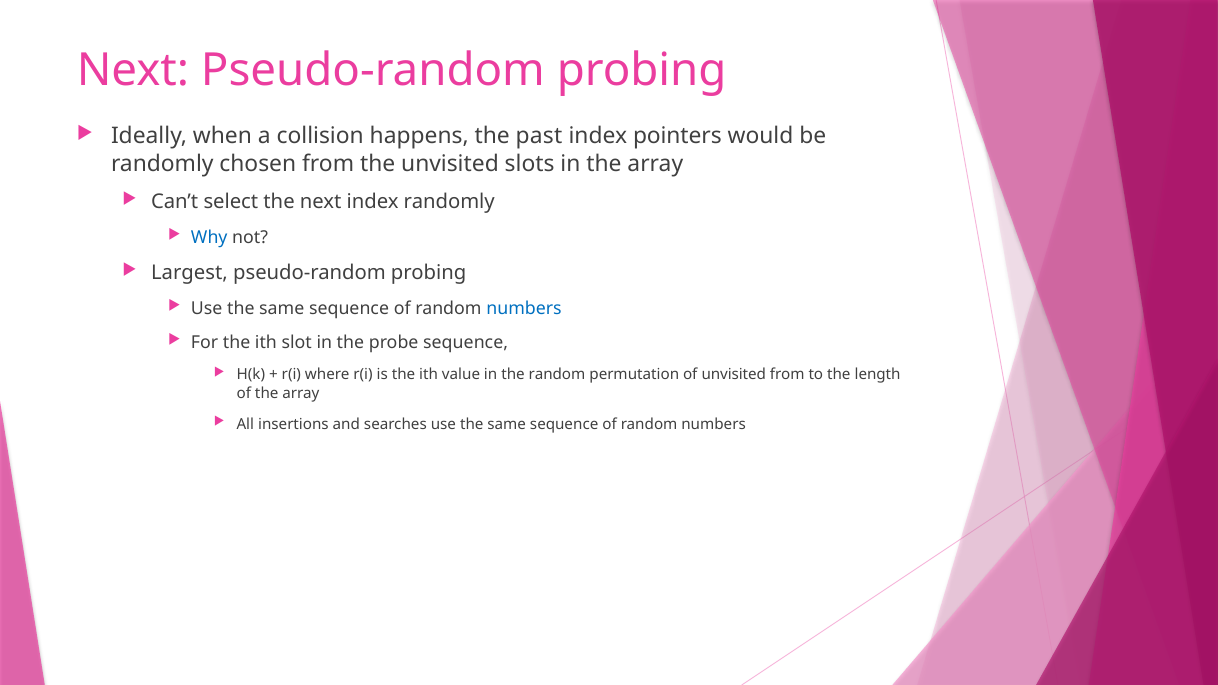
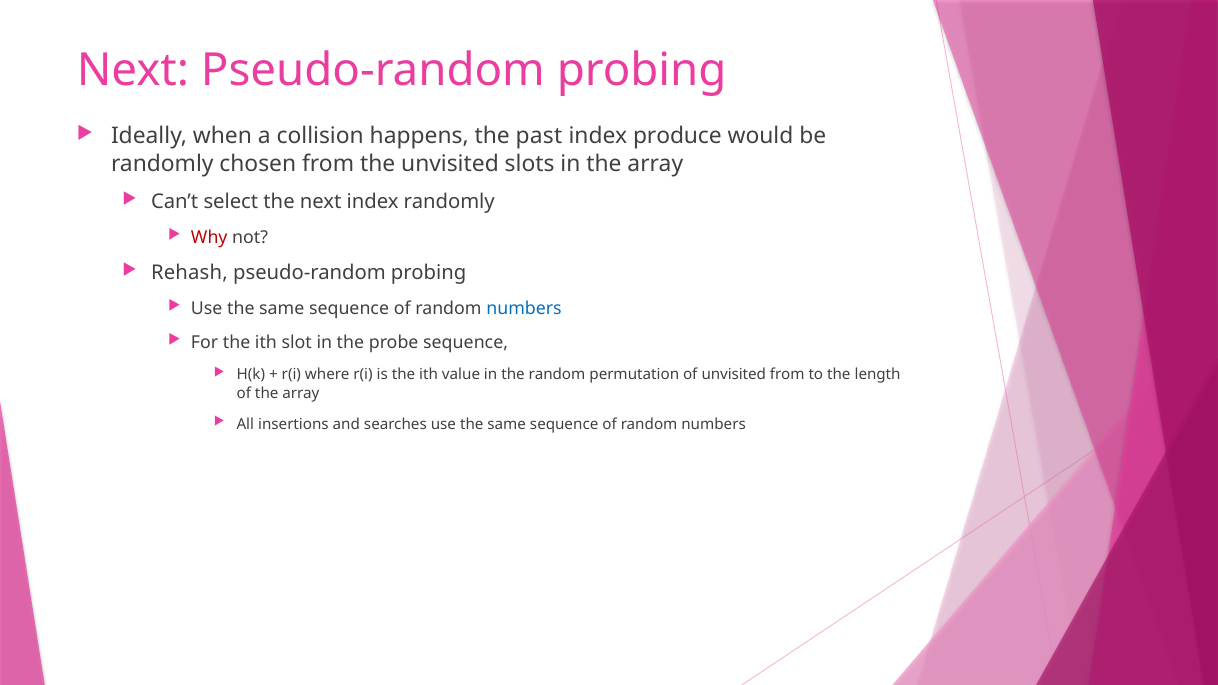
pointers: pointers -> produce
Why colour: blue -> red
Largest: Largest -> Rehash
